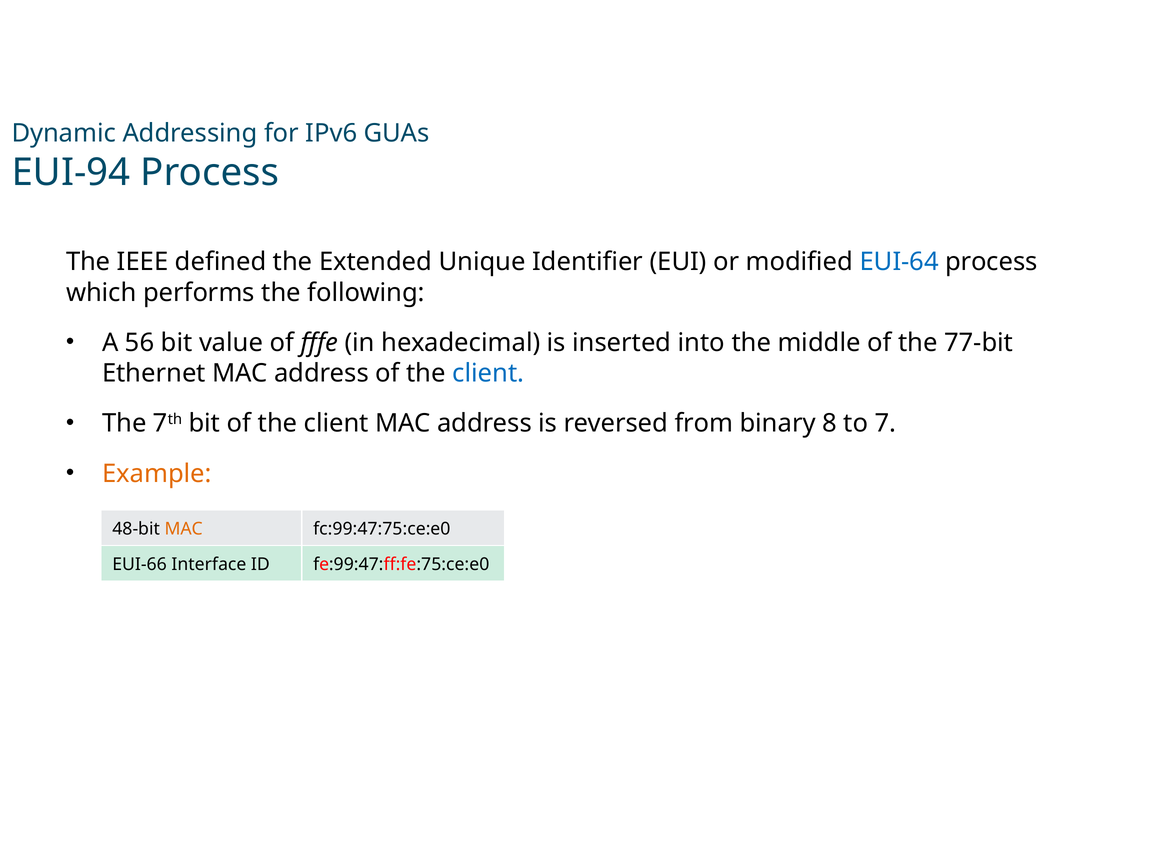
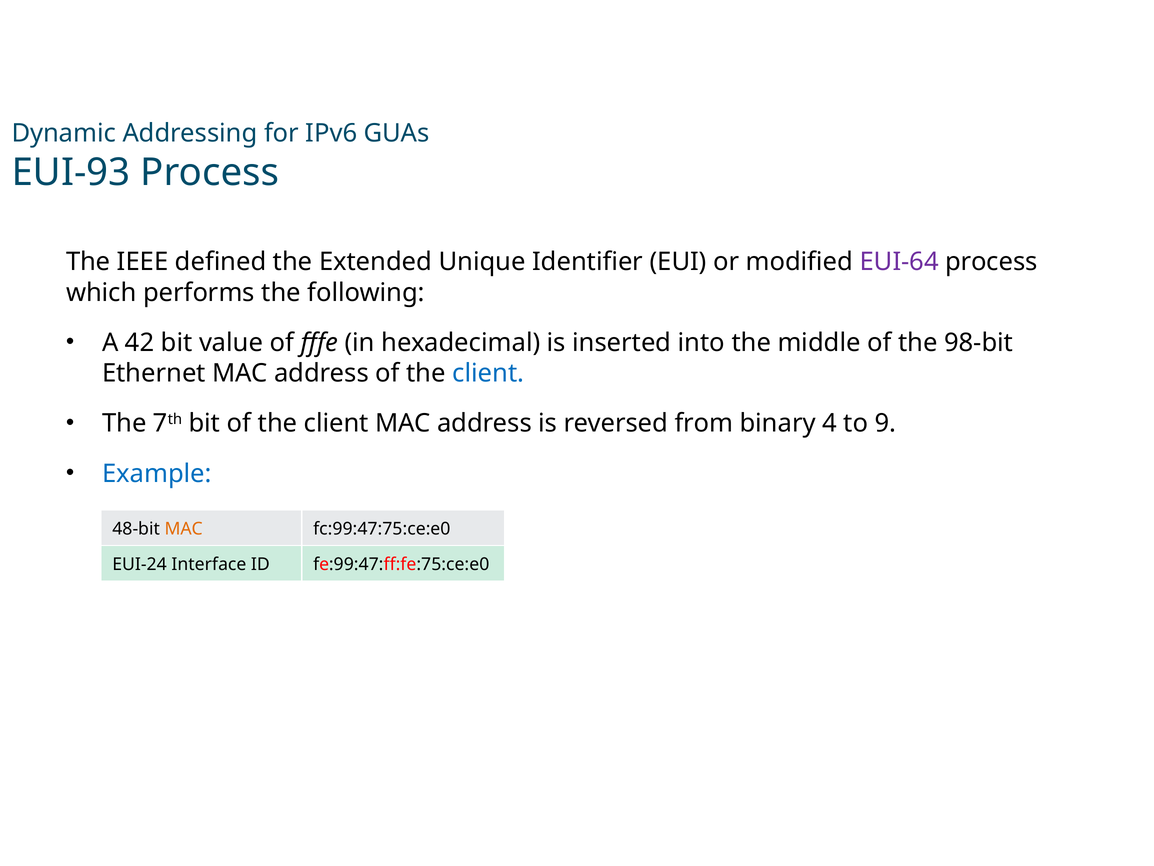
EUI-94: EUI-94 -> EUI-93
EUI-64 colour: blue -> purple
56: 56 -> 42
77-bit: 77-bit -> 98-bit
8: 8 -> 4
7: 7 -> 9
Example colour: orange -> blue
EUI-66: EUI-66 -> EUI-24
